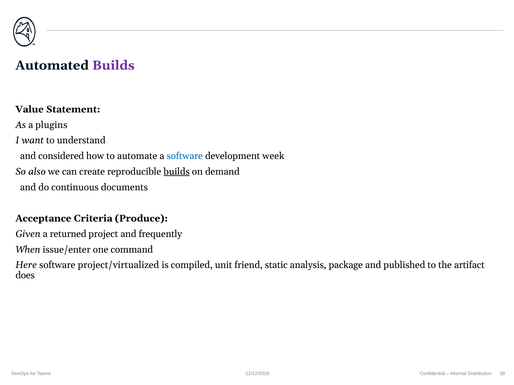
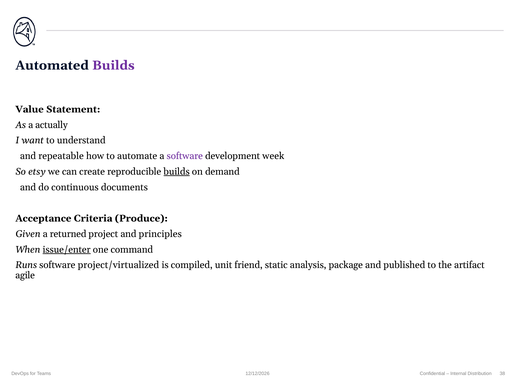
plugins: plugins -> actually
considered: considered -> repeatable
software at (185, 156) colour: blue -> purple
also: also -> etsy
frequently: frequently -> principles
issue/enter underline: none -> present
Here: Here -> Runs
does: does -> agile
